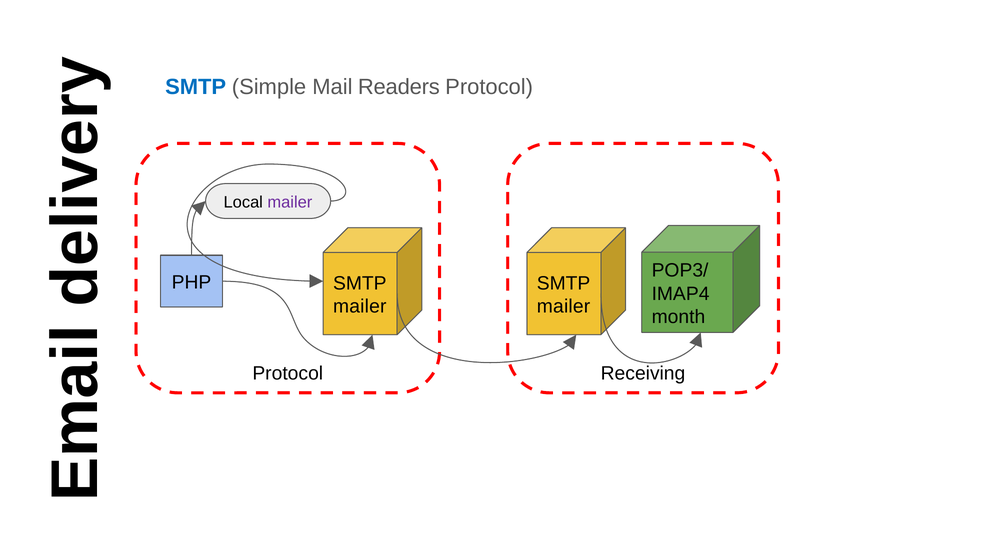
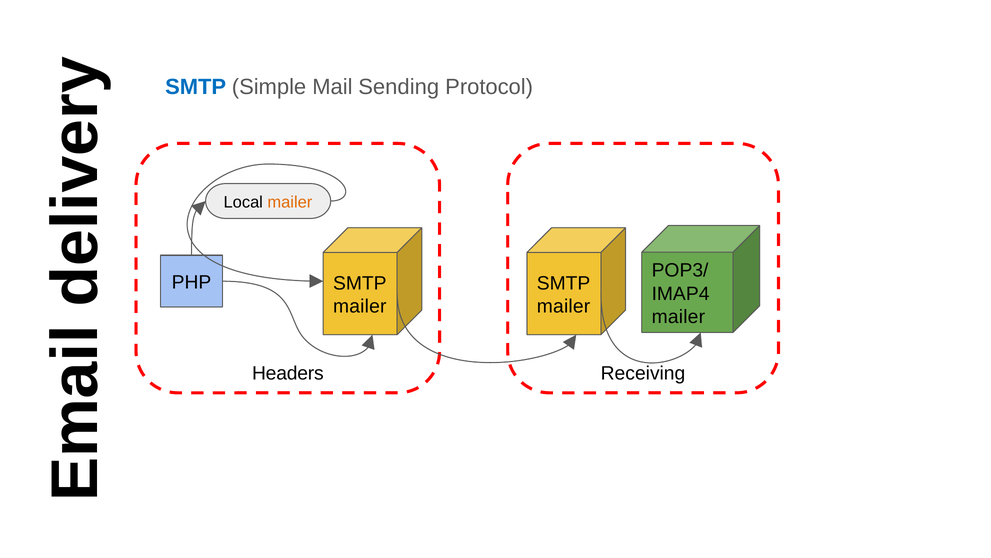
Readers: Readers -> Sending
mailer at (290, 202) colour: purple -> orange
month at (678, 317): month -> mailer
Protocol at (288, 373): Protocol -> Headers
